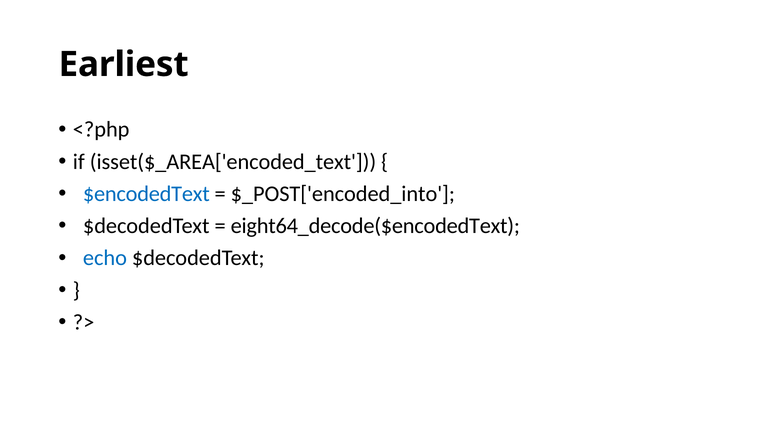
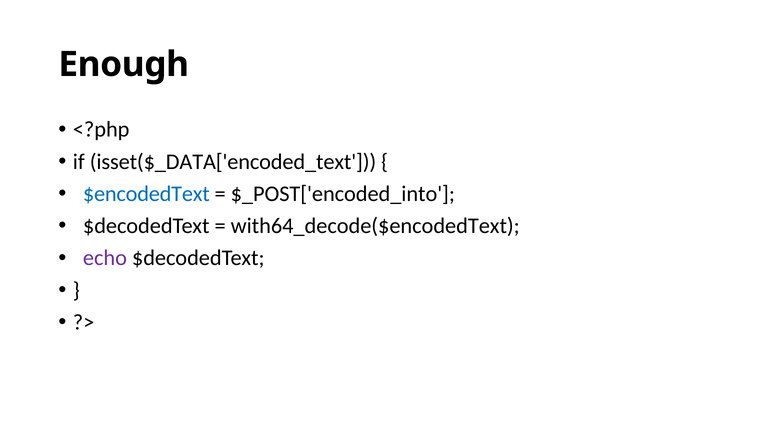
Earliest: Earliest -> Enough
isset($_AREA['encoded_text: isset($_AREA['encoded_text -> isset($_DATA['encoded_text
eight64_decode($encodedText: eight64_decode($encodedText -> with64_decode($encodedText
echo colour: blue -> purple
